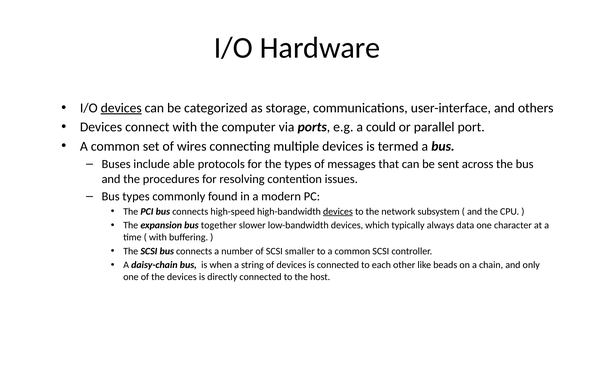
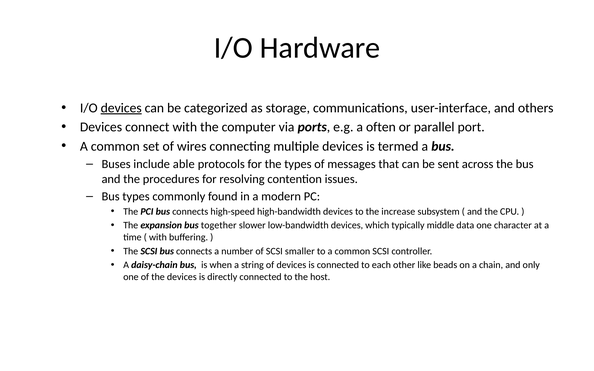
could: could -> often
devices at (338, 212) underline: present -> none
network: network -> increase
always: always -> middle
